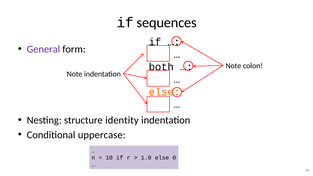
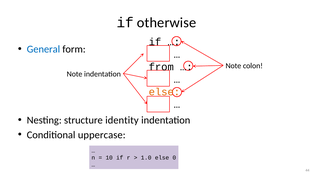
sequences: sequences -> otherwise
General colour: purple -> blue
both: both -> from
